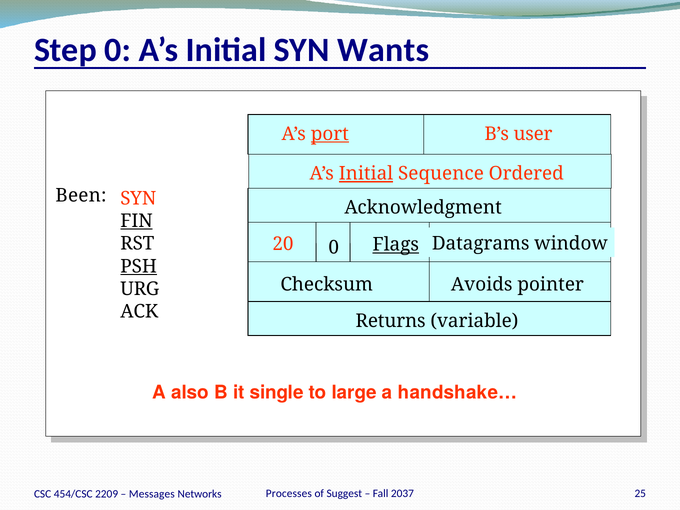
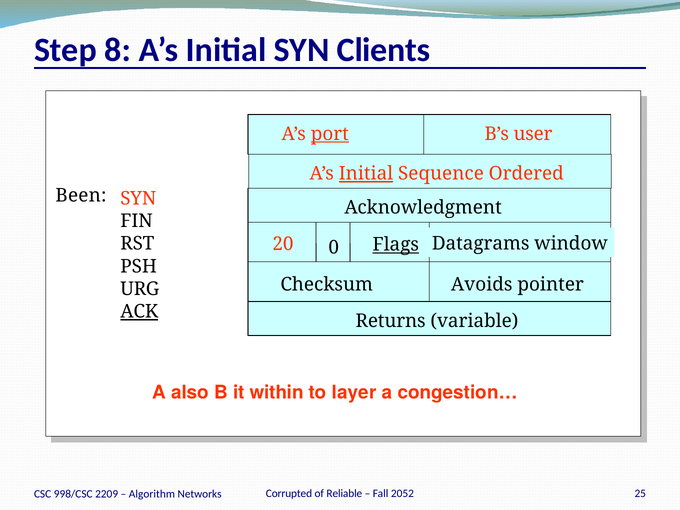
Step 0: 0 -> 8
Wants: Wants -> Clients
FIN underline: present -> none
PSH underline: present -> none
ACK underline: none -> present
single: single -> within
large: large -> layer
handshake…: handshake… -> congestion…
Processes: Processes -> Corrupted
Suggest: Suggest -> Reliable
2037: 2037 -> 2052
454/CSC: 454/CSC -> 998/CSC
Messages: Messages -> Algorithm
